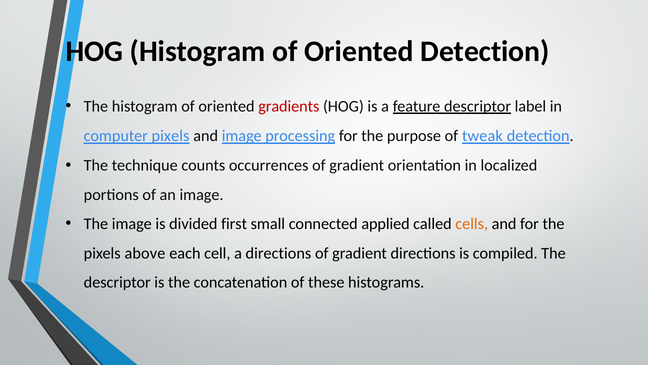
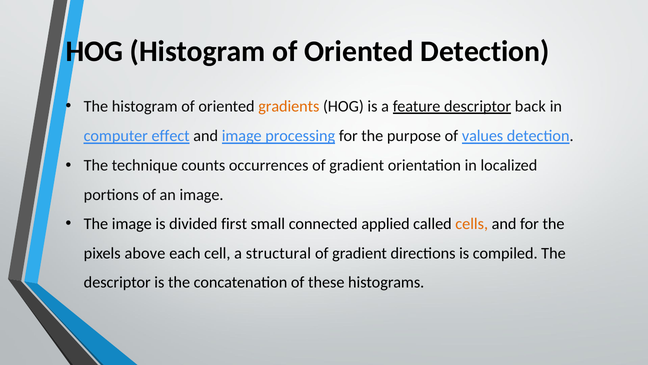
gradients colour: red -> orange
label: label -> back
computer pixels: pixels -> effect
tweak: tweak -> values
a directions: directions -> structural
